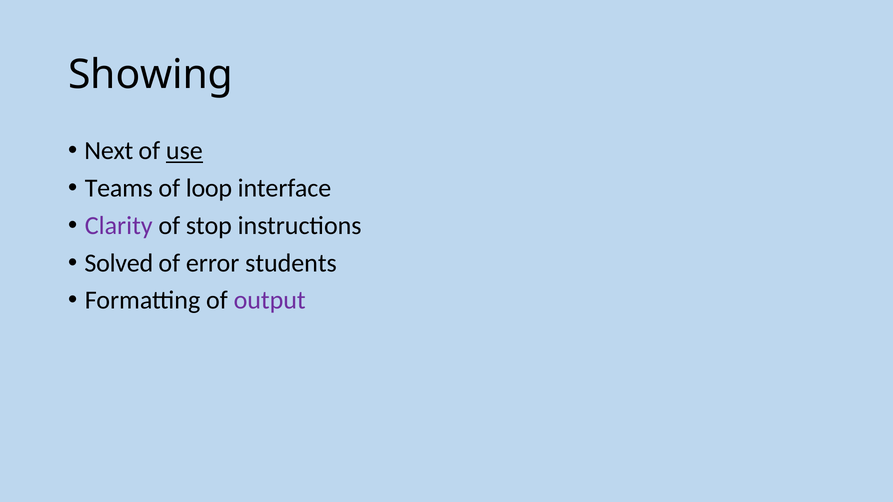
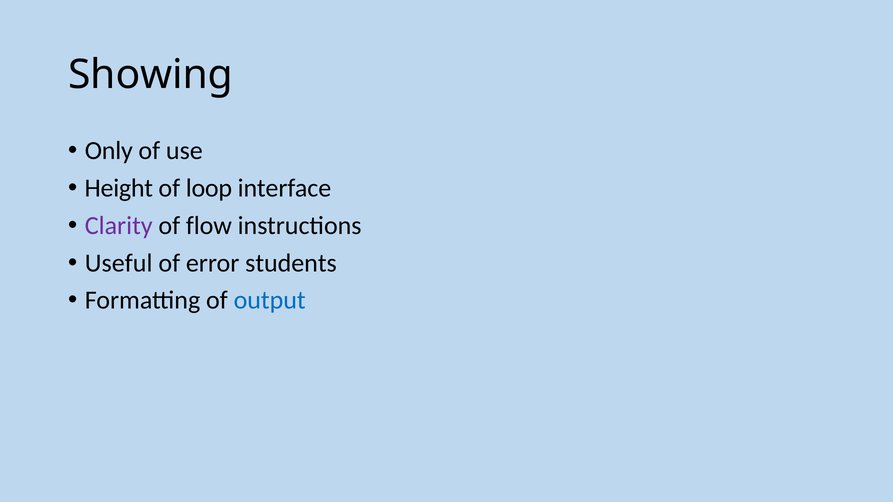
Next: Next -> Only
use underline: present -> none
Teams: Teams -> Height
stop: stop -> flow
Solved: Solved -> Useful
output colour: purple -> blue
